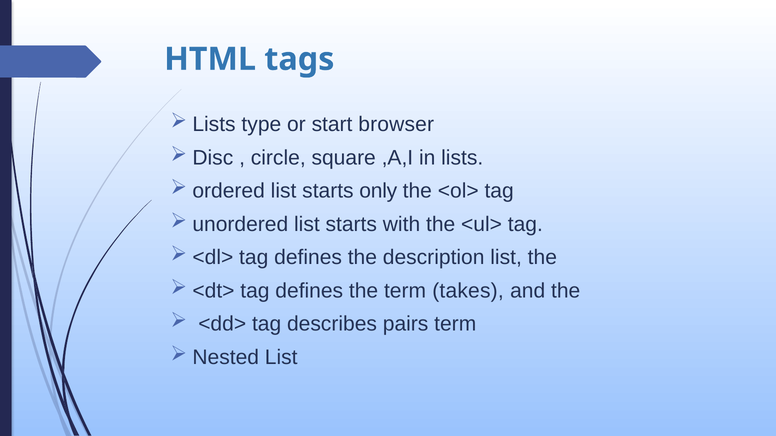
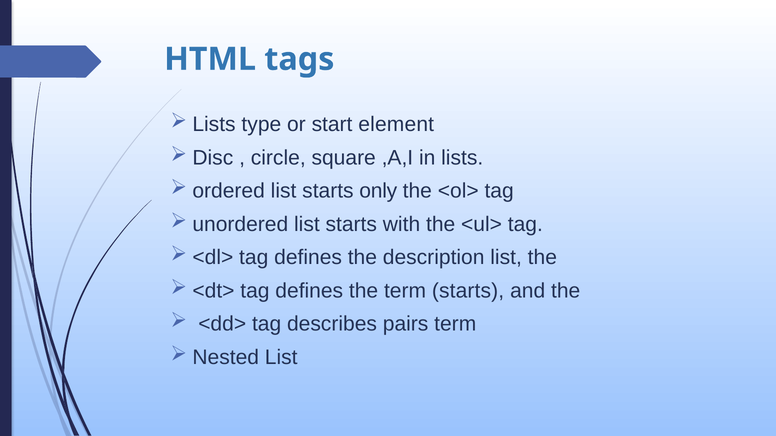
browser: browser -> element
term takes: takes -> starts
